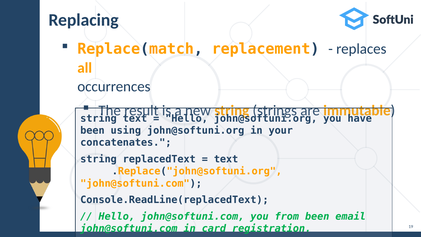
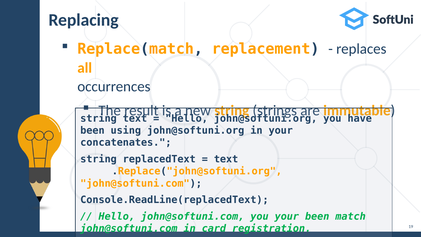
you from: from -> your
email: email -> match
